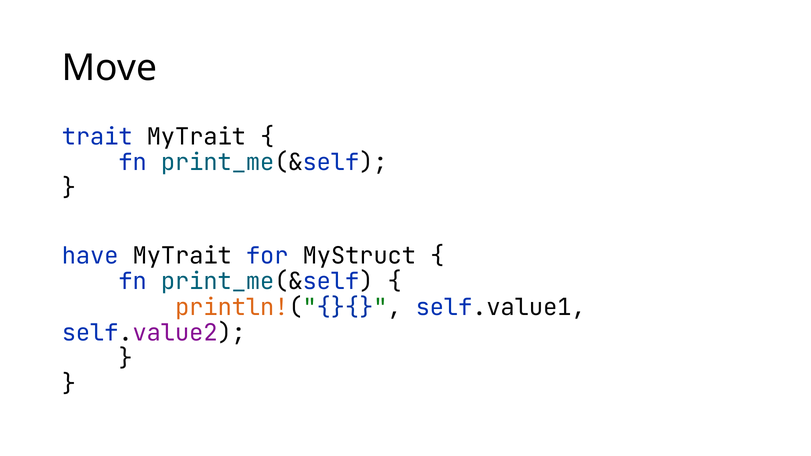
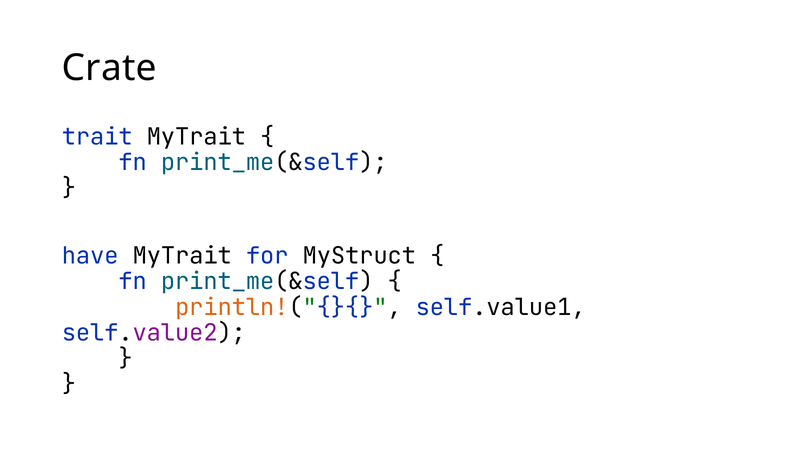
Move: Move -> Crate
